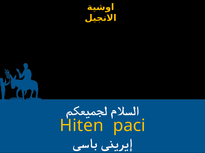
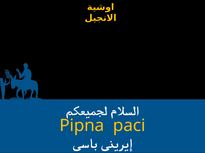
Hiten: Hiten -> Pipna
